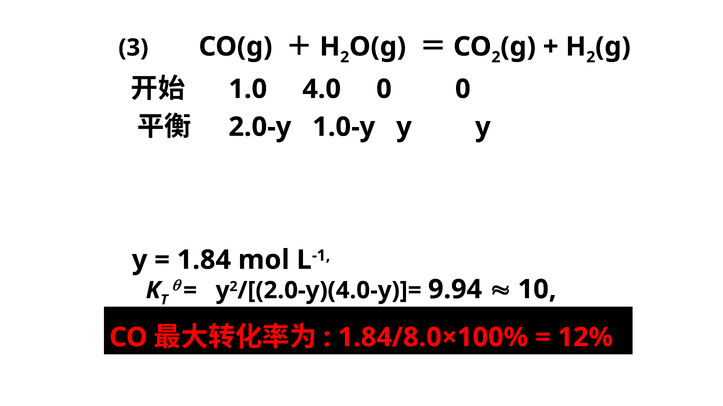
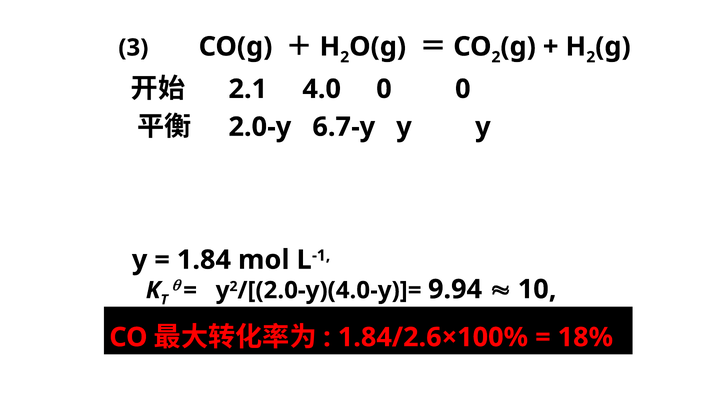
1.0: 1.0 -> 2.1
1.0-y: 1.0-y -> 6.7-y
1.84/8.0×100%: 1.84/8.0×100% -> 1.84/2.6×100%
12%: 12% -> 18%
